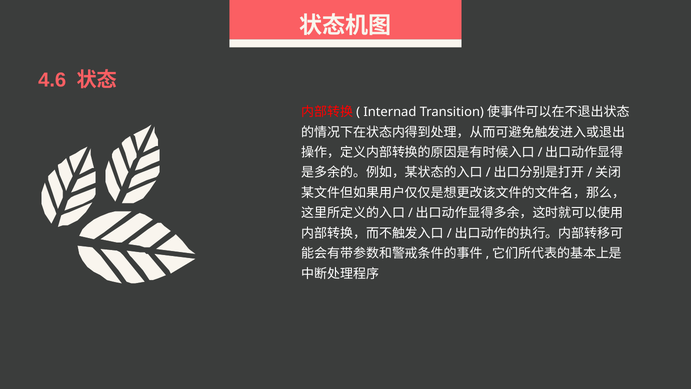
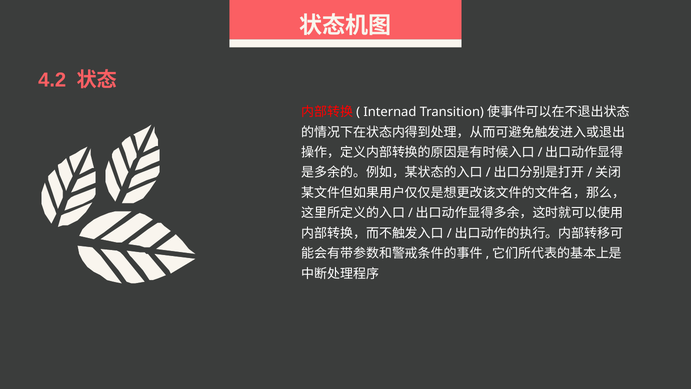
4.6: 4.6 -> 4.2
